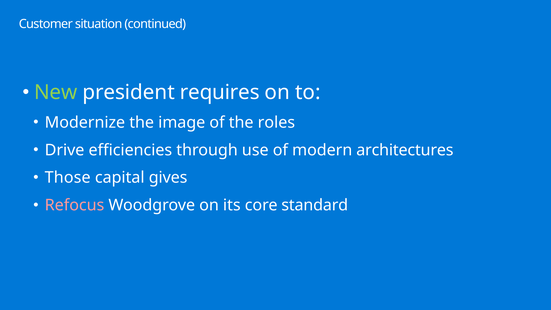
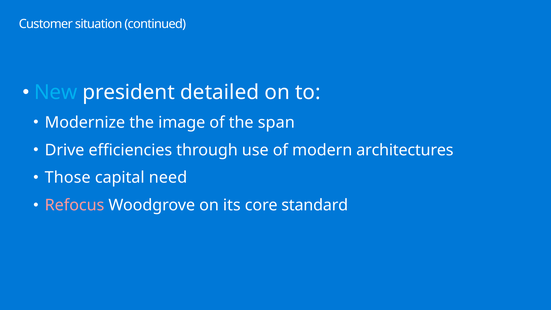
New colour: light green -> light blue
requires: requires -> detailed
roles: roles -> span
gives: gives -> need
